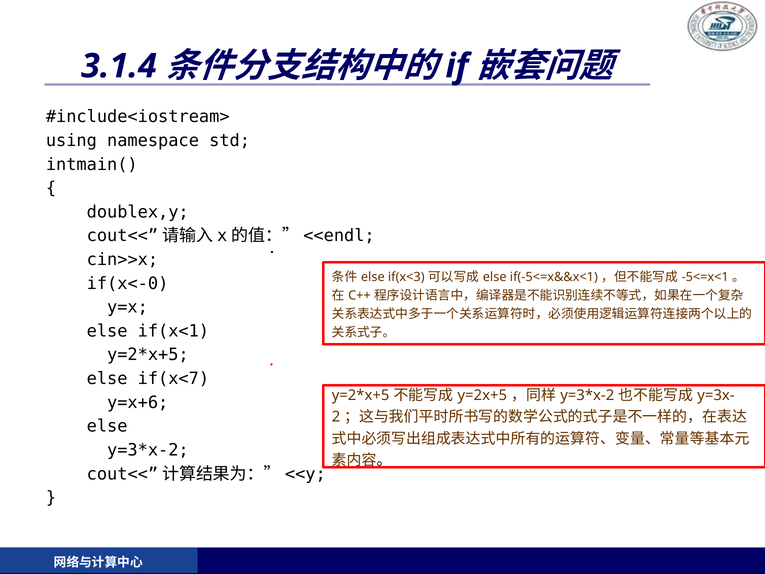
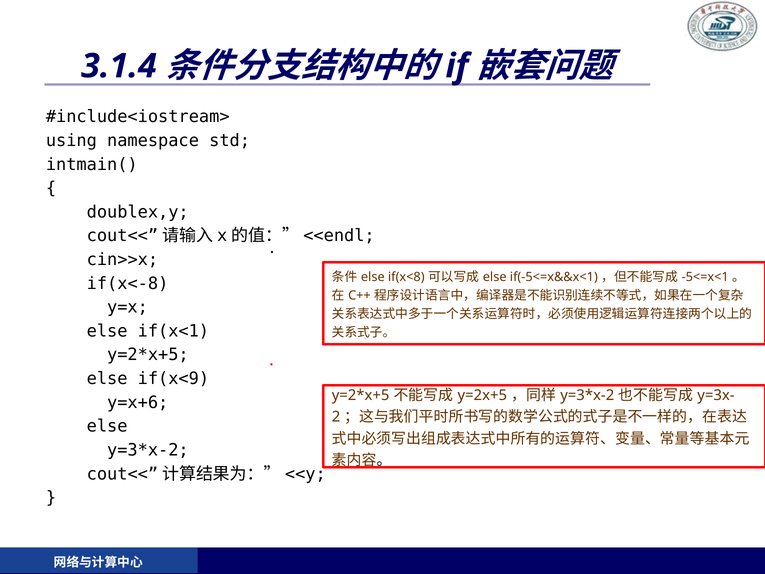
if(x<3: if(x<3 -> if(x<8
if(x<-0: if(x<-0 -> if(x<-8
if(x<7: if(x<7 -> if(x<9
